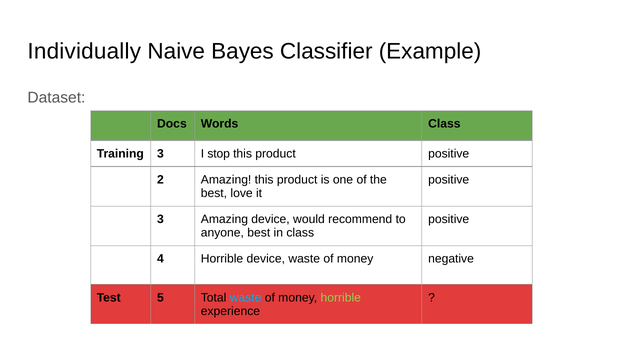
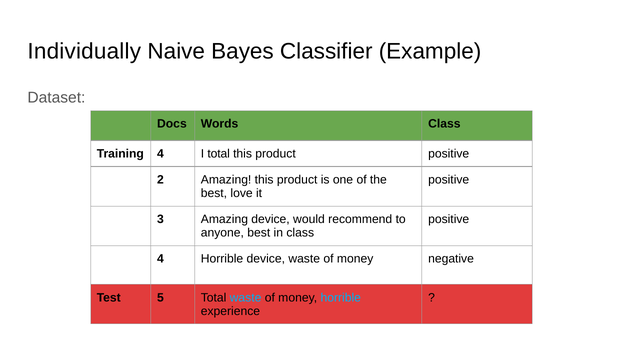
Training 3: 3 -> 4
I stop: stop -> total
horrible at (341, 298) colour: light green -> light blue
